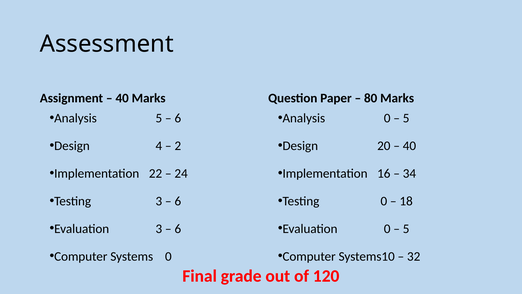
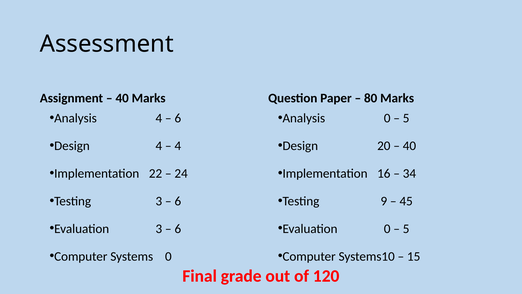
Analysis 5: 5 -> 4
2 at (178, 146): 2 -> 4
Testing 0: 0 -> 9
18: 18 -> 45
32: 32 -> 15
